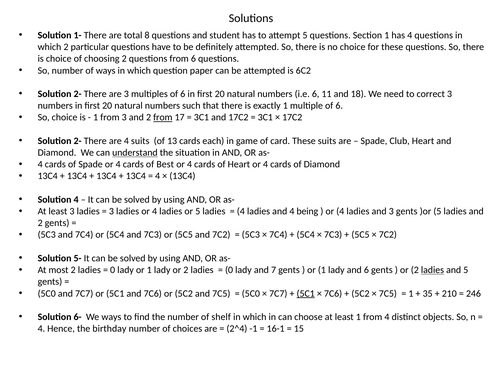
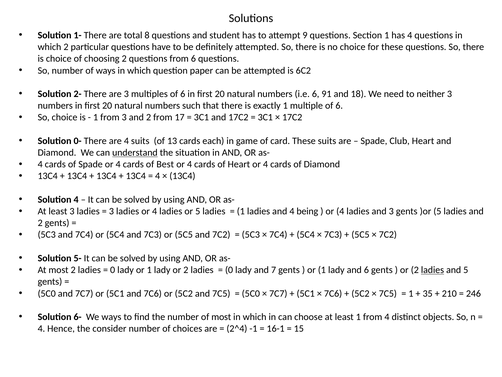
attempt 5: 5 -> 9
11: 11 -> 91
correct: correct -> neither
from at (163, 117) underline: present -> none
2- at (78, 141): 2- -> 0-
4 at (241, 211): 4 -> 1
5C1 at (306, 293) underline: present -> none
of shelf: shelf -> most
birthday: birthday -> consider
